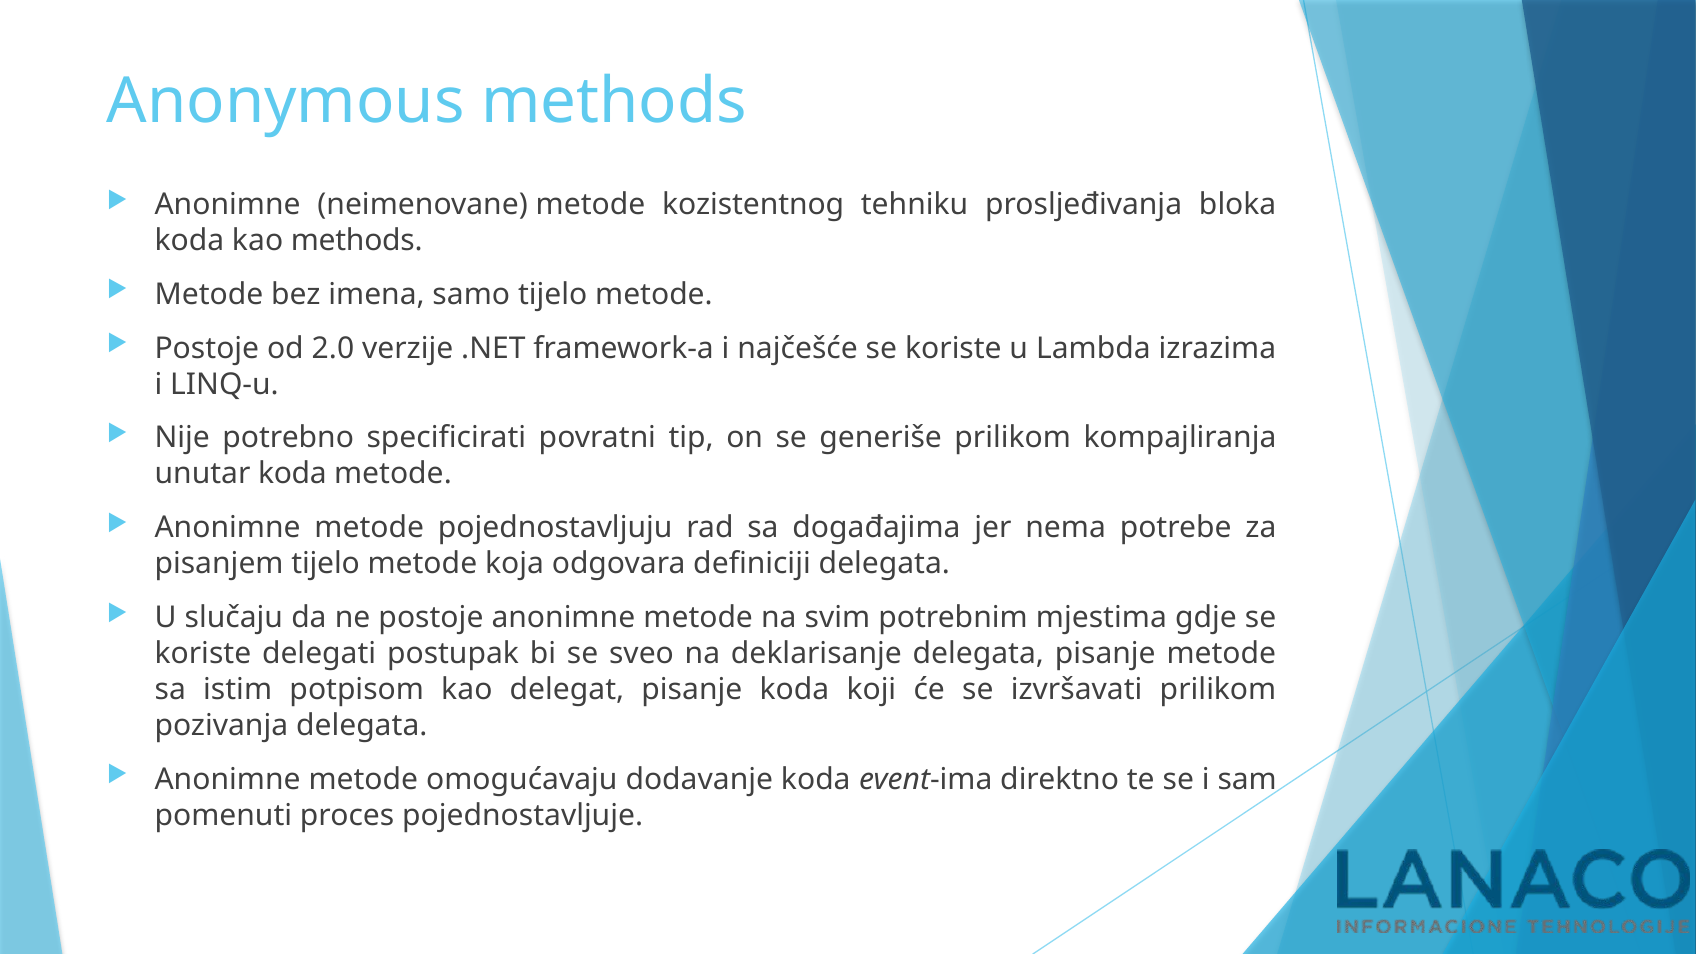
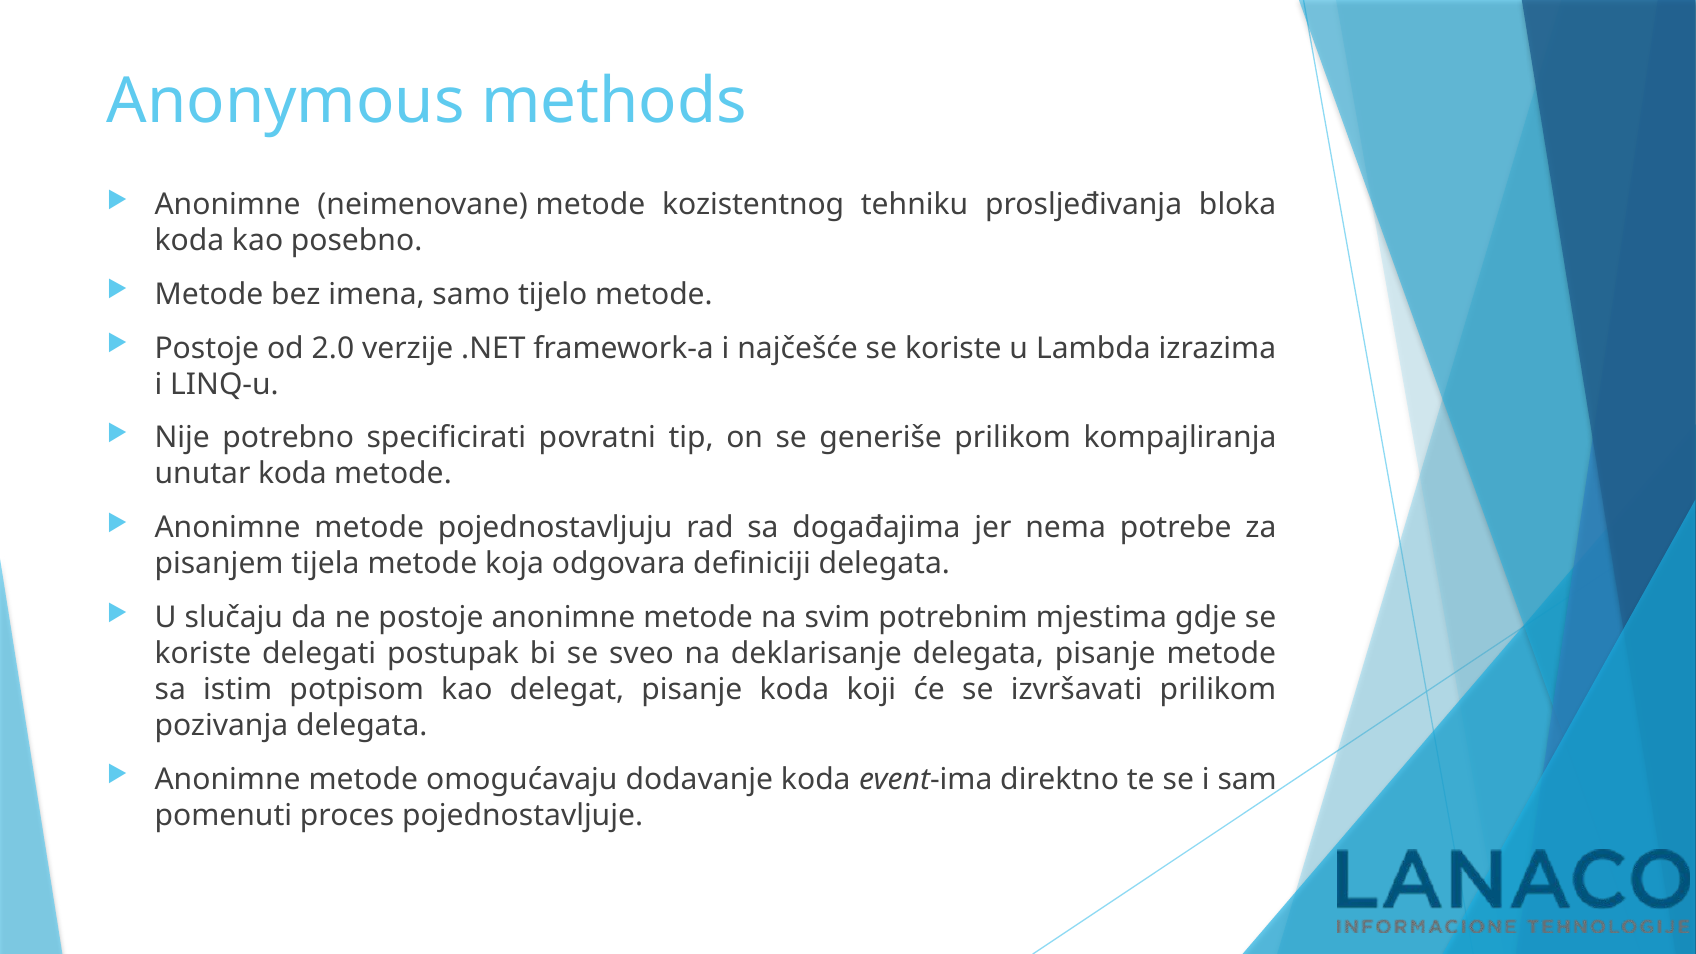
kao methods: methods -> posebno
pisanjem tijelo: tijelo -> tijela
